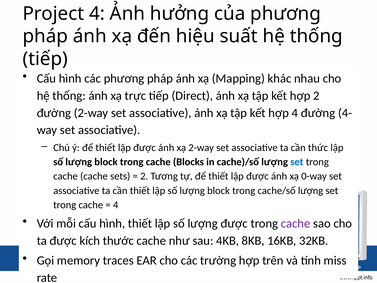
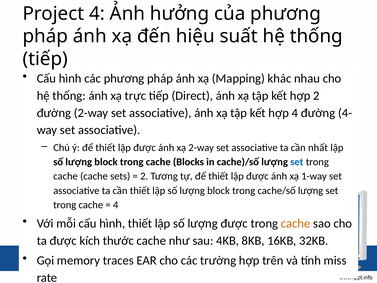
thức: thức -> nhất
0-way: 0-way -> 1-way
cache at (296, 223) colour: purple -> orange
